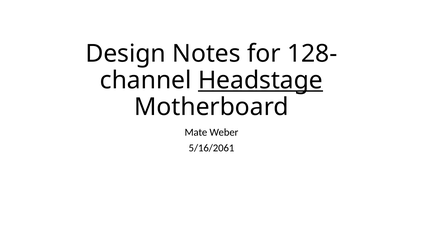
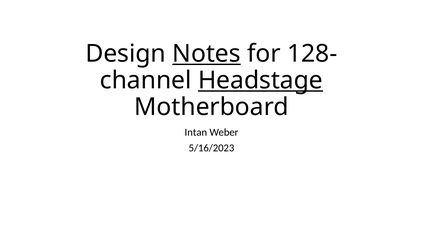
Notes underline: none -> present
Mate: Mate -> Intan
5/16/2061: 5/16/2061 -> 5/16/2023
